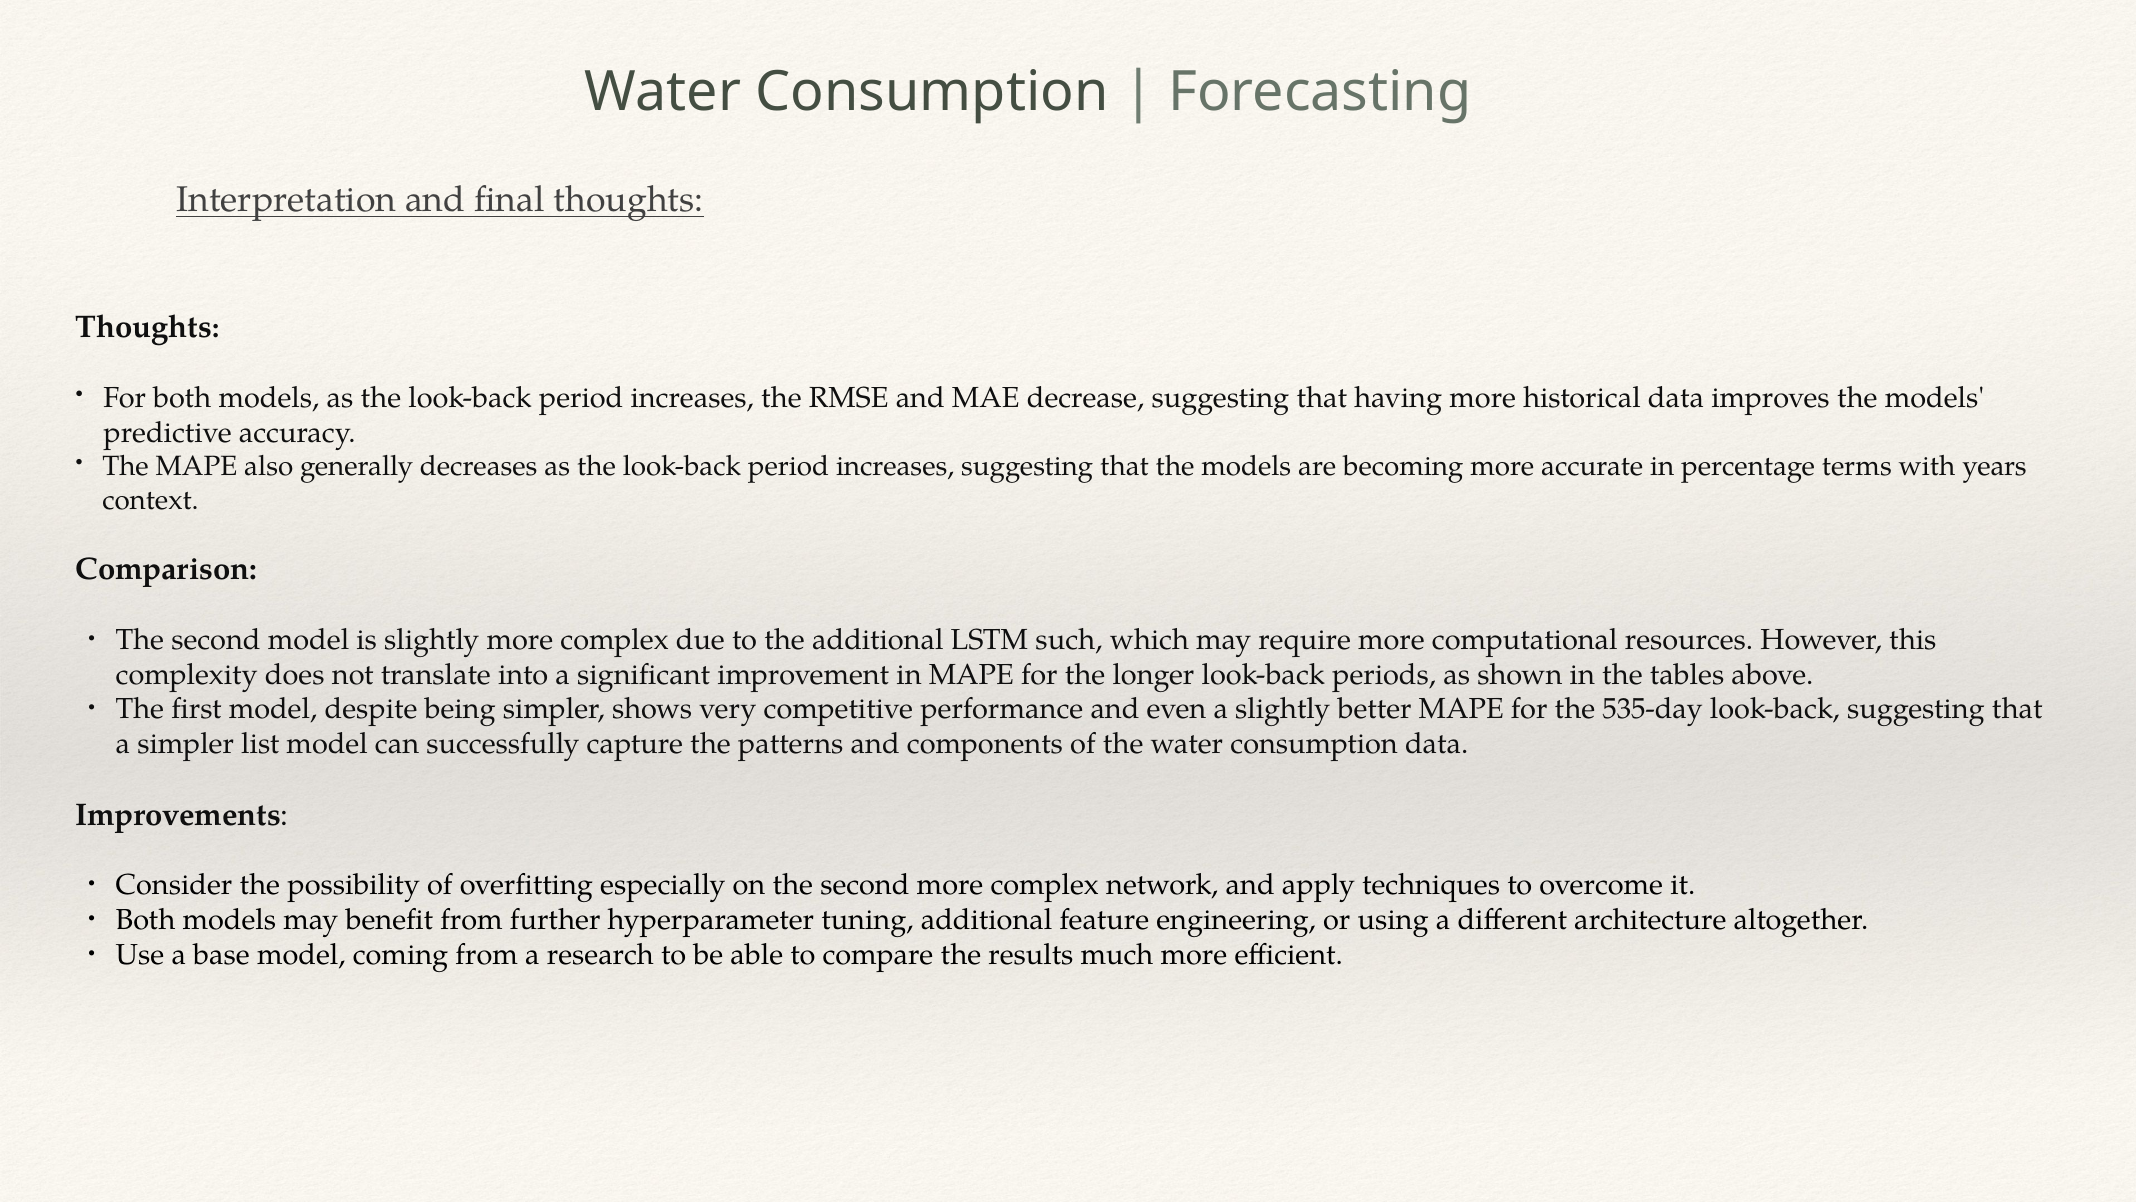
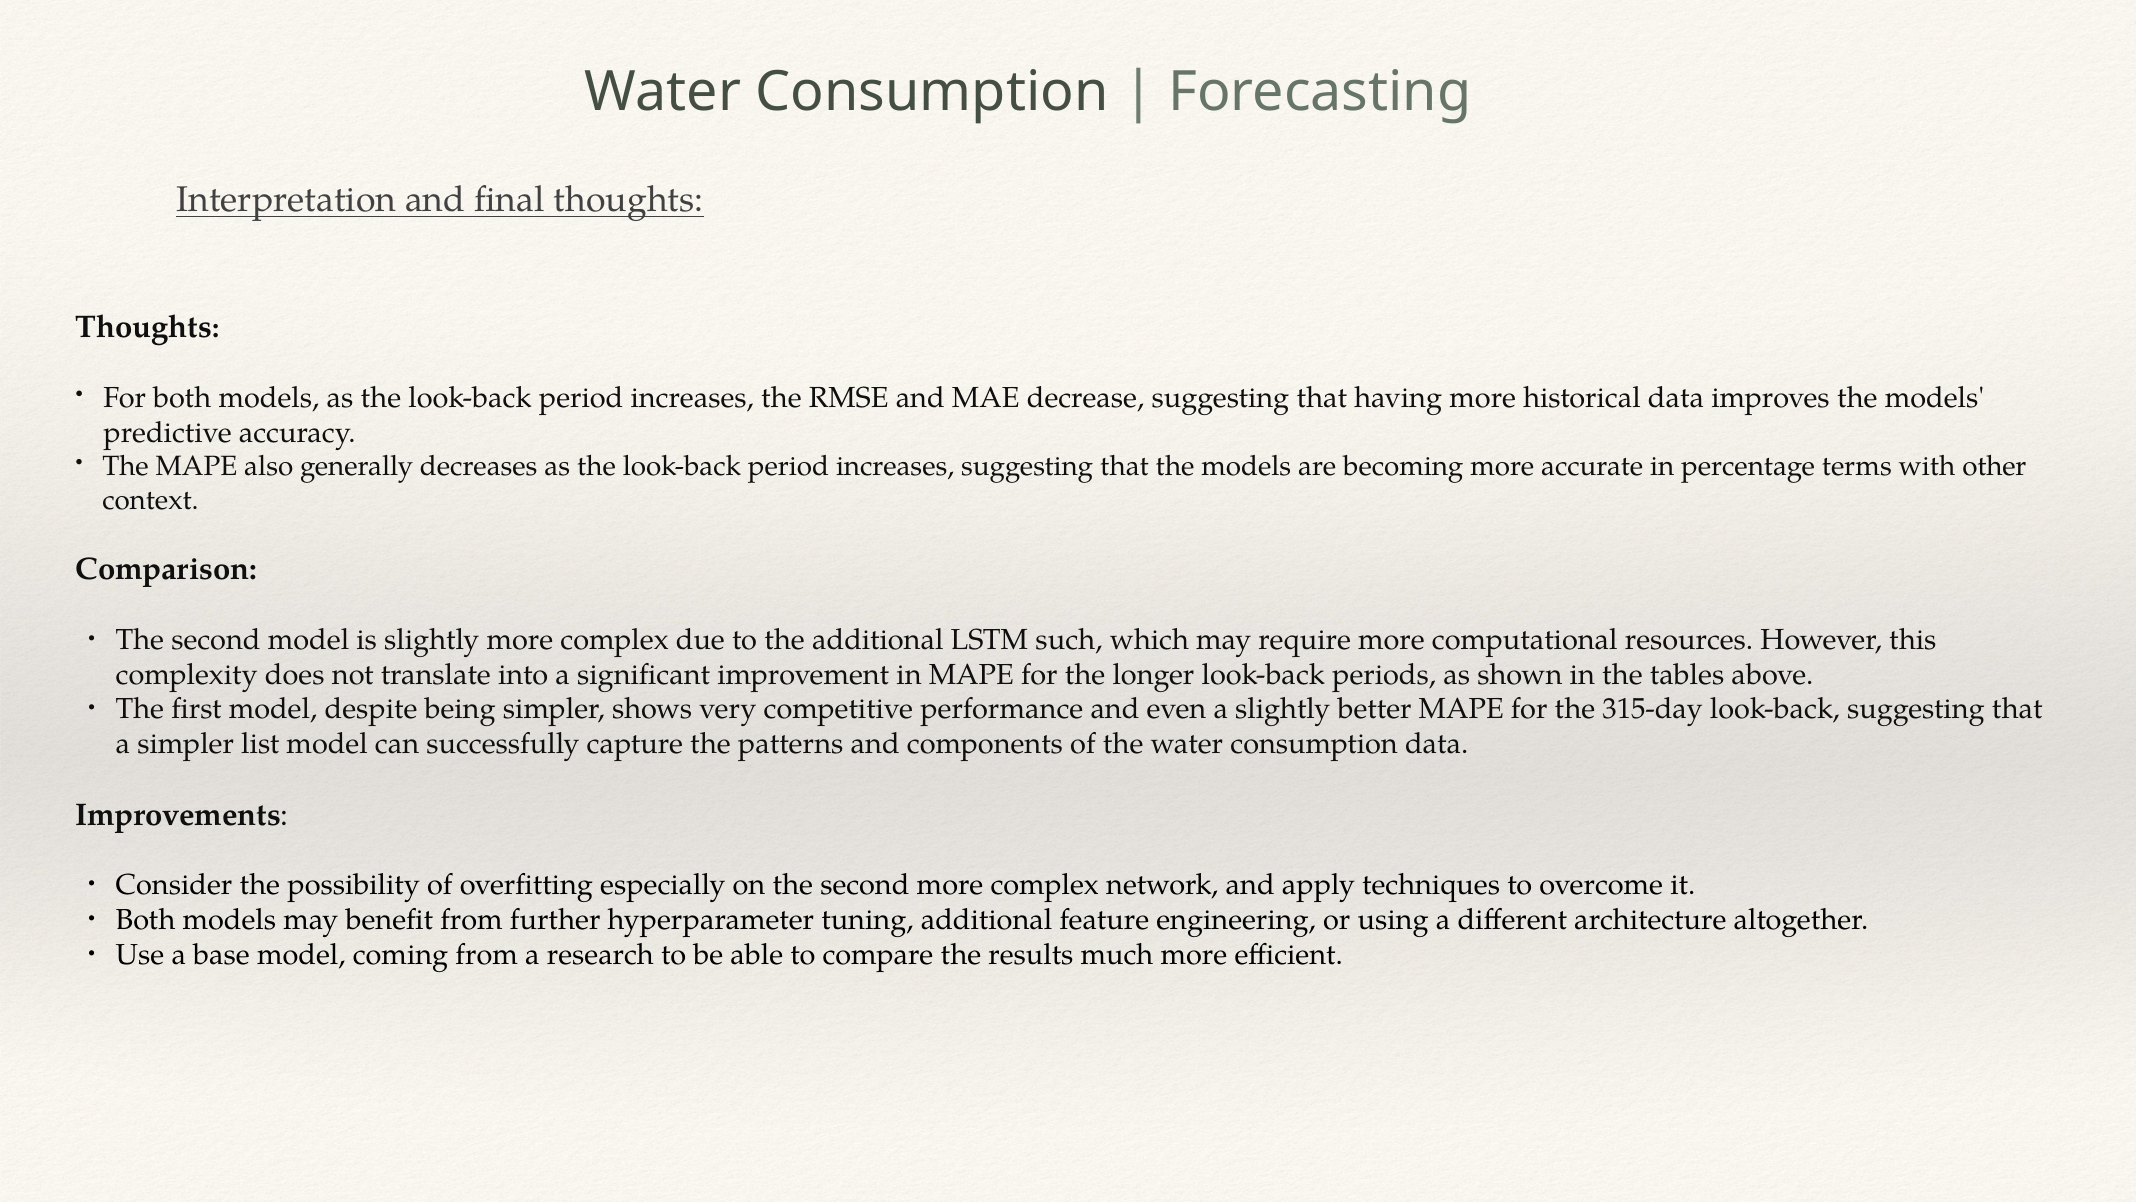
years: years -> other
535-day: 535-day -> 315-day
